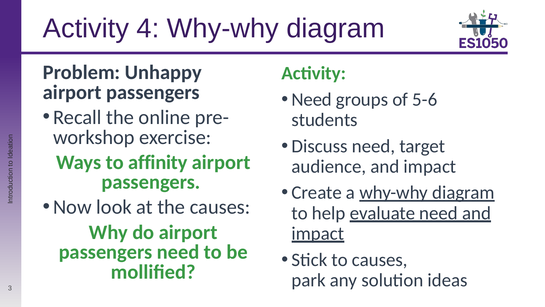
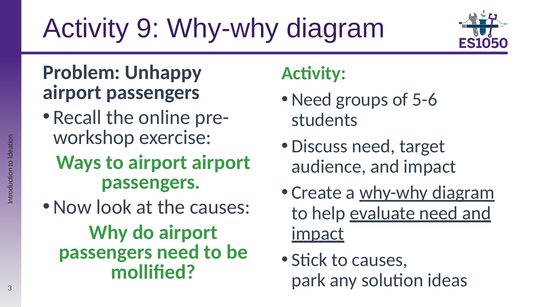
4: 4 -> 9
to affinity: affinity -> airport
